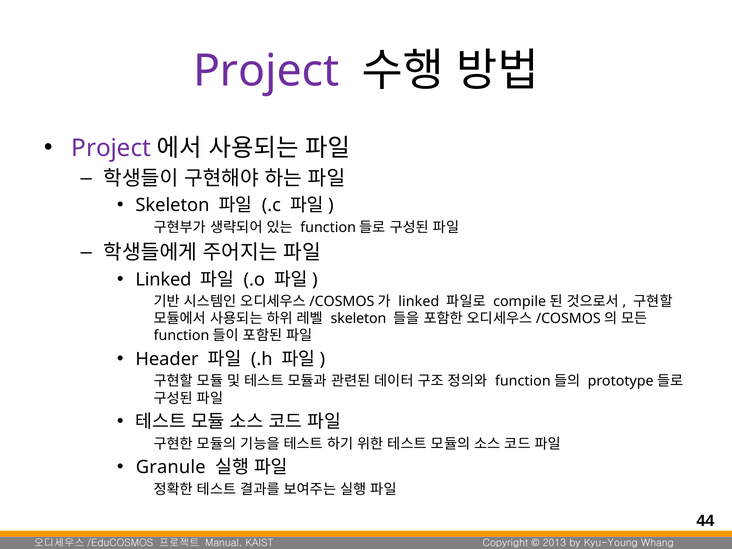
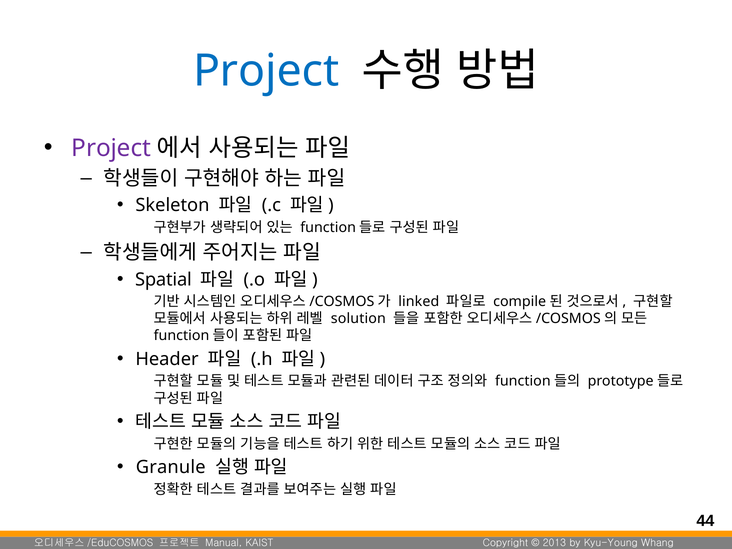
Project at (266, 71) colour: purple -> blue
Linked at (163, 279): Linked -> Spatial
skeleton at (358, 319): skeleton -> solution
